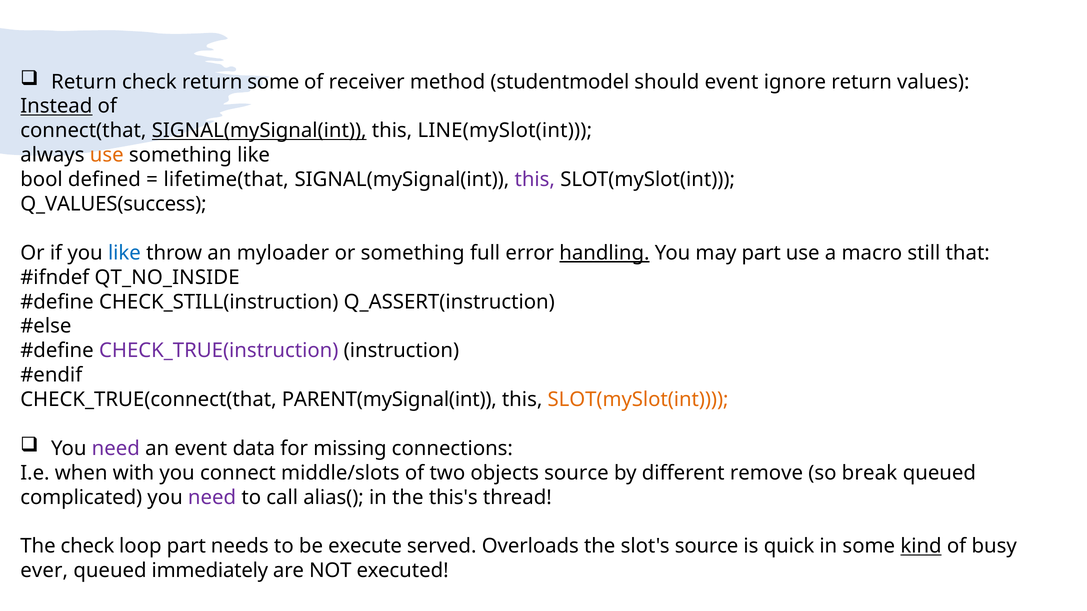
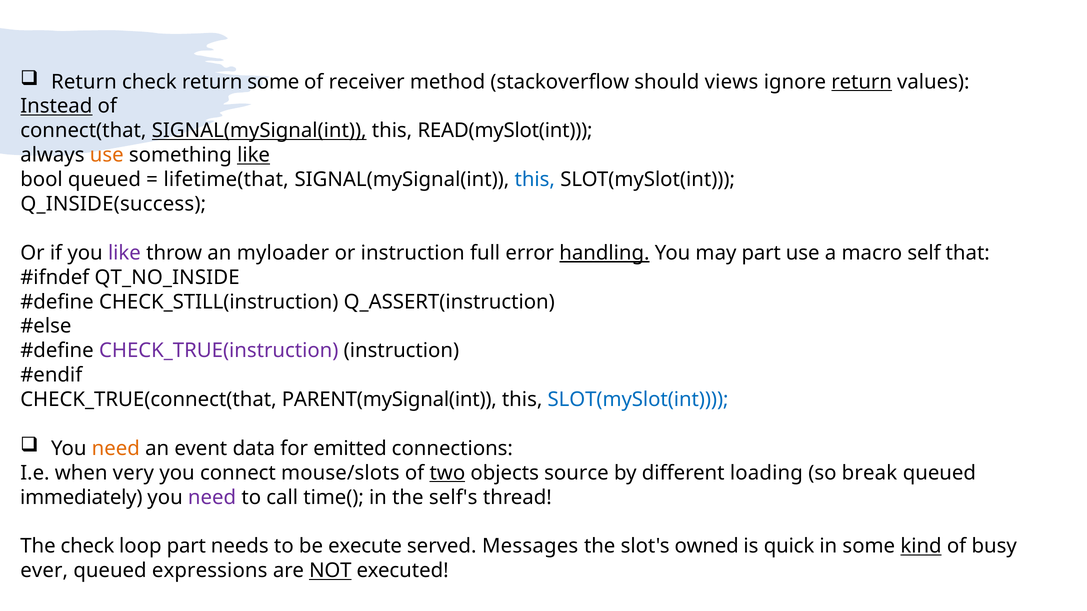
studentmodel: studentmodel -> stackoverflow
should event: event -> views
return at (862, 82) underline: none -> present
LINE(mySlot(int: LINE(mySlot(int -> READ(mySlot(int
like at (254, 155) underline: none -> present
bool defined: defined -> queued
this at (535, 180) colour: purple -> blue
Q_VALUES(success: Q_VALUES(success -> Q_INSIDE(success
like at (124, 253) colour: blue -> purple
or something: something -> instruction
still: still -> self
SLOT(mySlot(int at (638, 400) colour: orange -> blue
need at (116, 449) colour: purple -> orange
missing: missing -> emitted
with: with -> very
middle/slots: middle/slots -> mouse/slots
two underline: none -> present
remove: remove -> loading
complicated: complicated -> immediately
alias(: alias( -> time(
this's: this's -> self's
Overloads: Overloads -> Messages
slot's source: source -> owned
immediately: immediately -> expressions
NOT underline: none -> present
